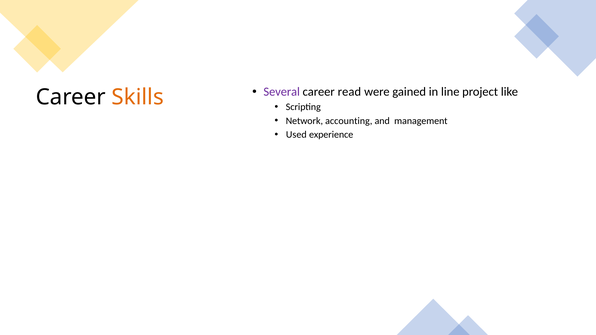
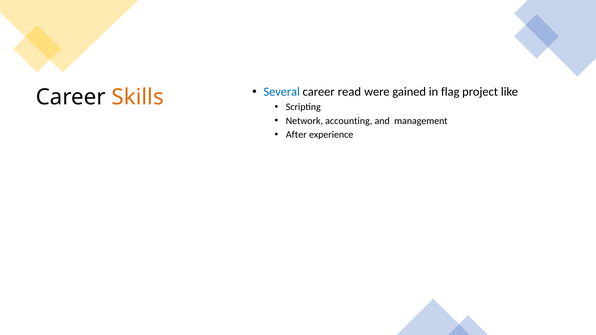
Several colour: purple -> blue
line: line -> flag
Used: Used -> After
